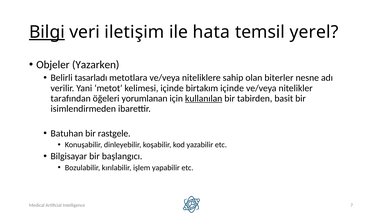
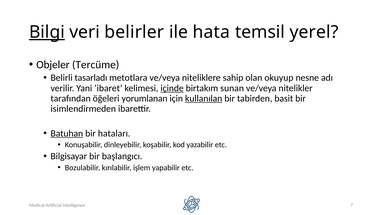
iletişim: iletişim -> belirler
Yazarken: Yazarken -> Tercüme
biterler: biterler -> okuyup
metot: metot -> ibaret
içinde at (172, 88) underline: none -> present
birtakım içinde: içinde -> sunan
Batuhan underline: none -> present
rastgele: rastgele -> hataları
